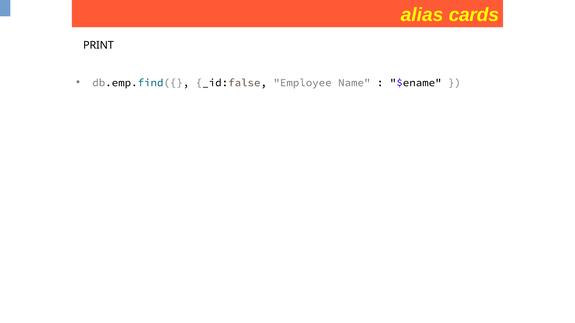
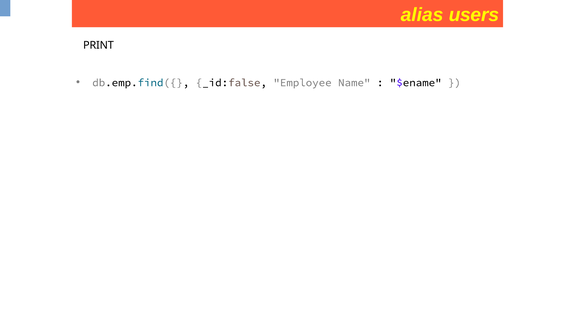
cards: cards -> users
